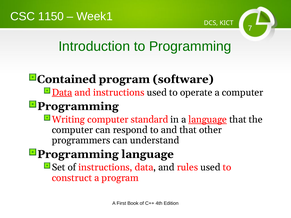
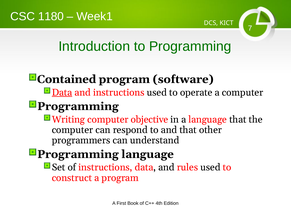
1150: 1150 -> 1180
standard: standard -> objective
language at (208, 120) underline: present -> none
